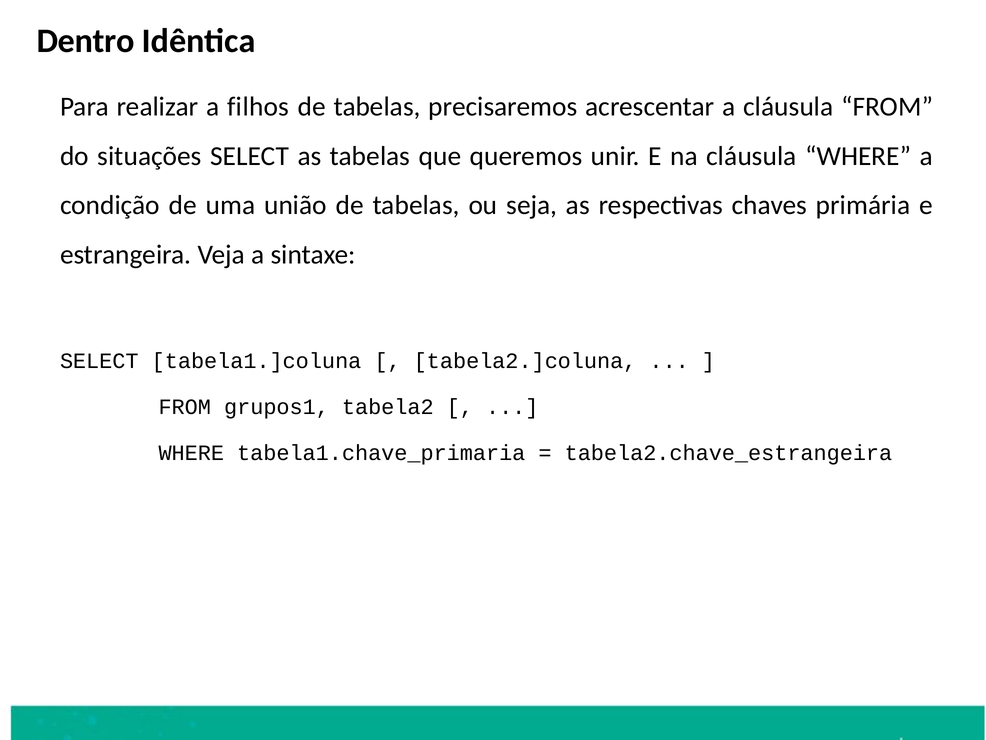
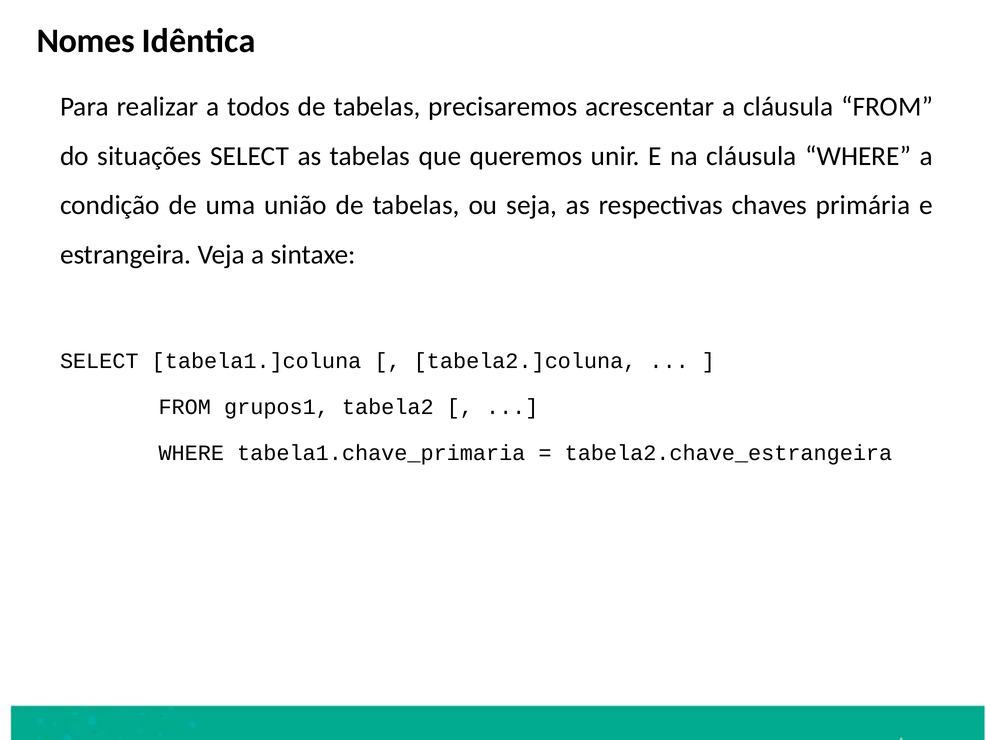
Dentro: Dentro -> Nomes
filhos: filhos -> todos
